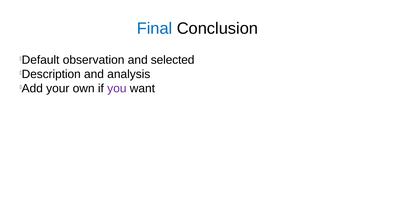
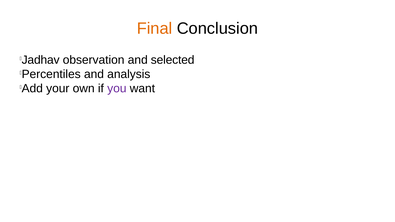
Final colour: blue -> orange
Default: Default -> Jadhav
Description: Description -> Percentiles
